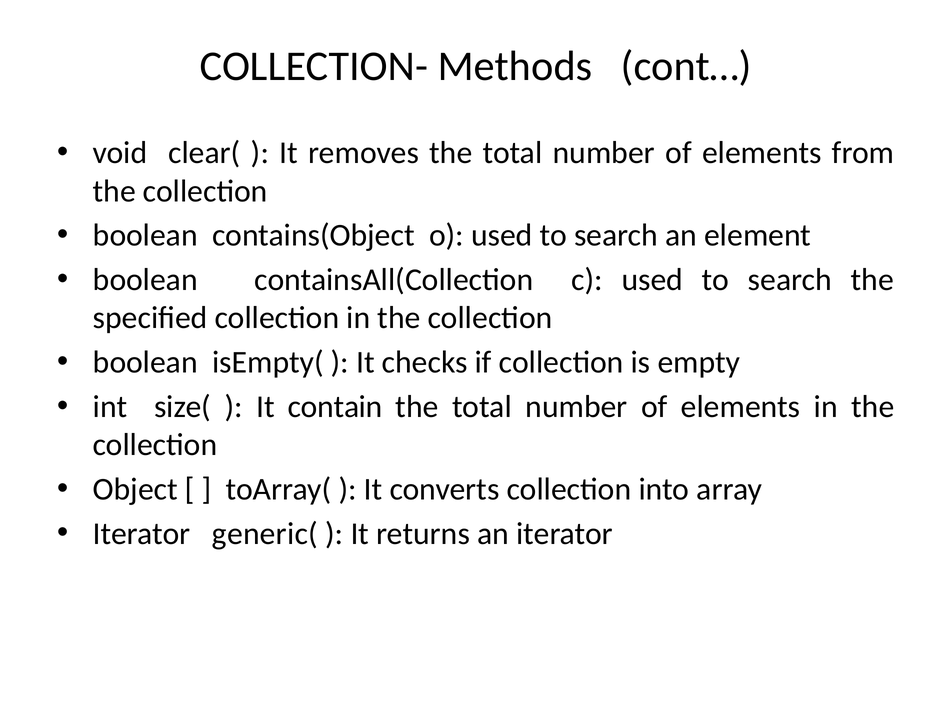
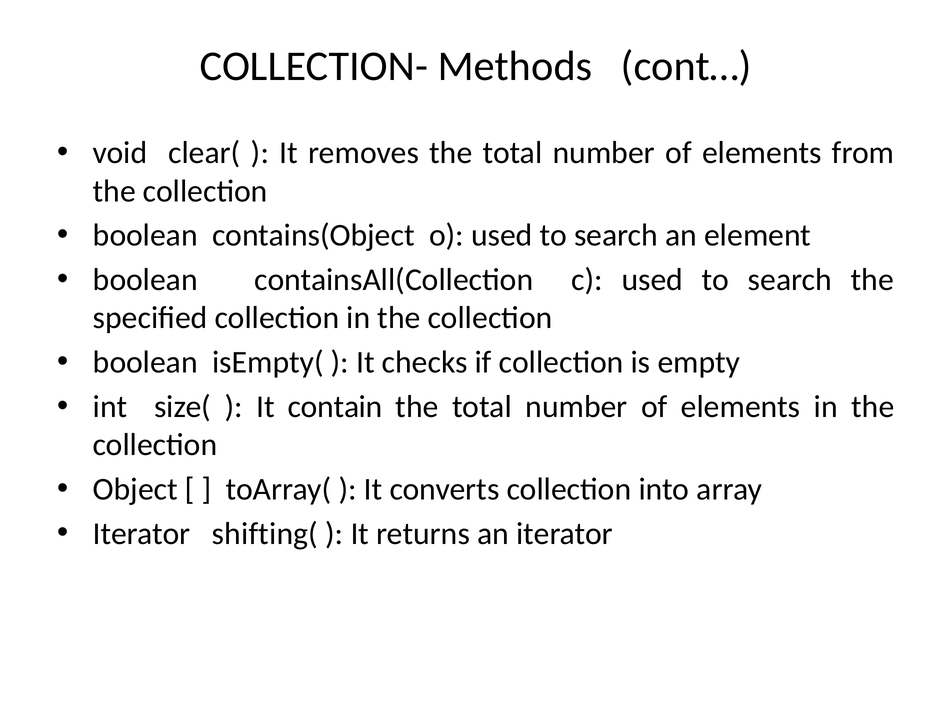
generic(: generic( -> shifting(
